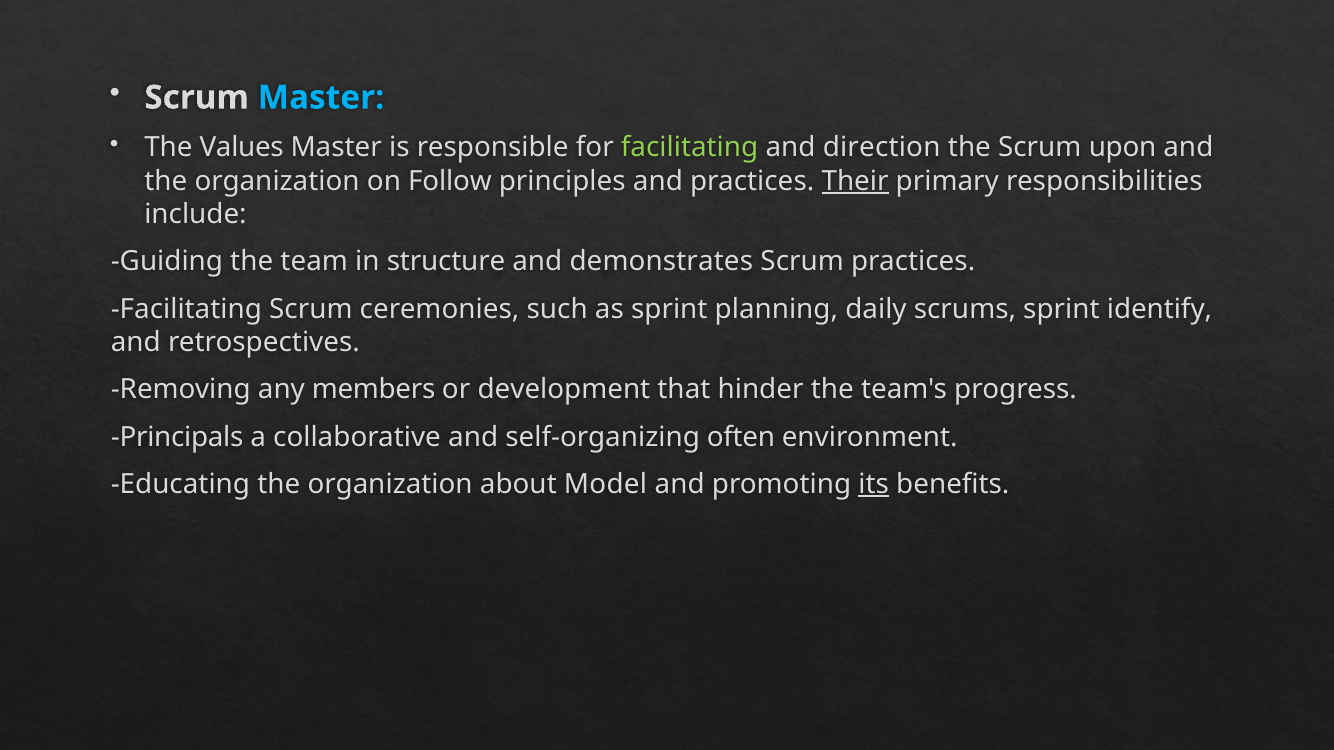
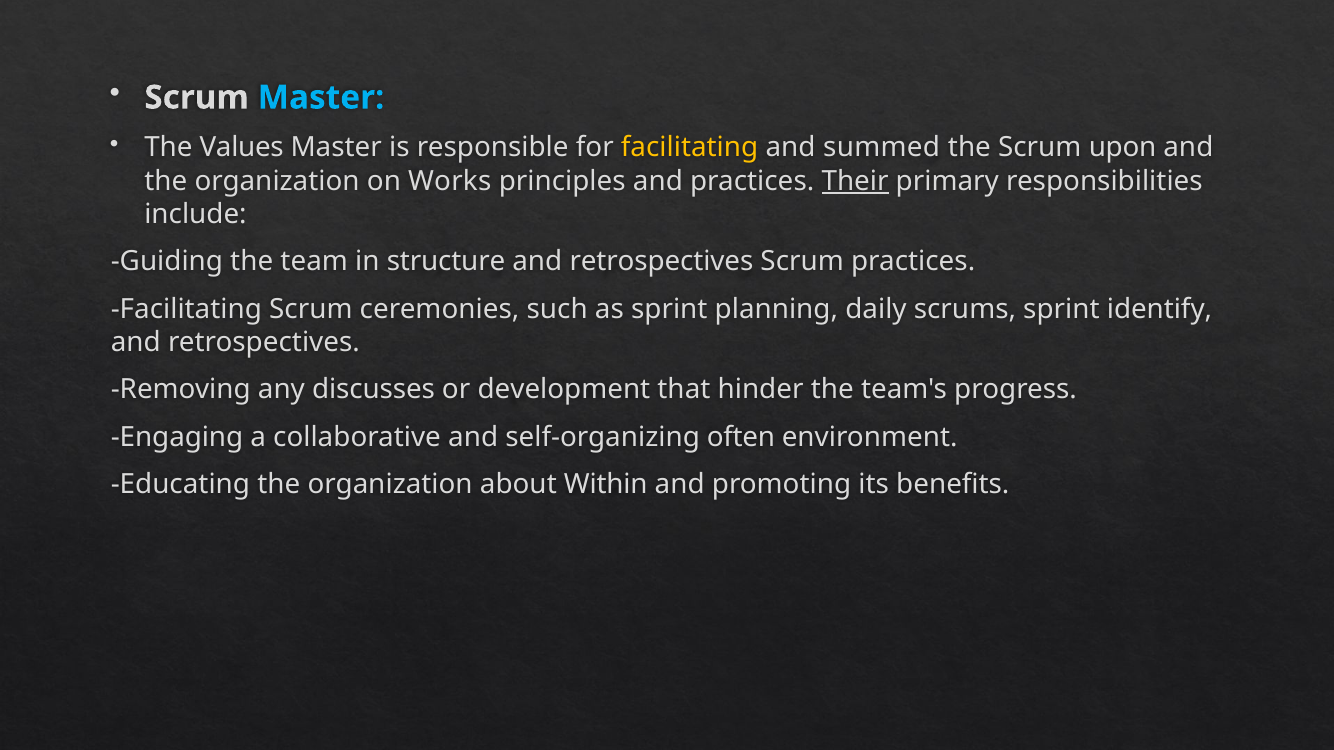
facilitating at (690, 148) colour: light green -> yellow
direction: direction -> summed
Follow: Follow -> Works
demonstrates at (661, 262): demonstrates -> retrospectives
members: members -> discusses
Principals: Principals -> Engaging
Model: Model -> Within
its underline: present -> none
